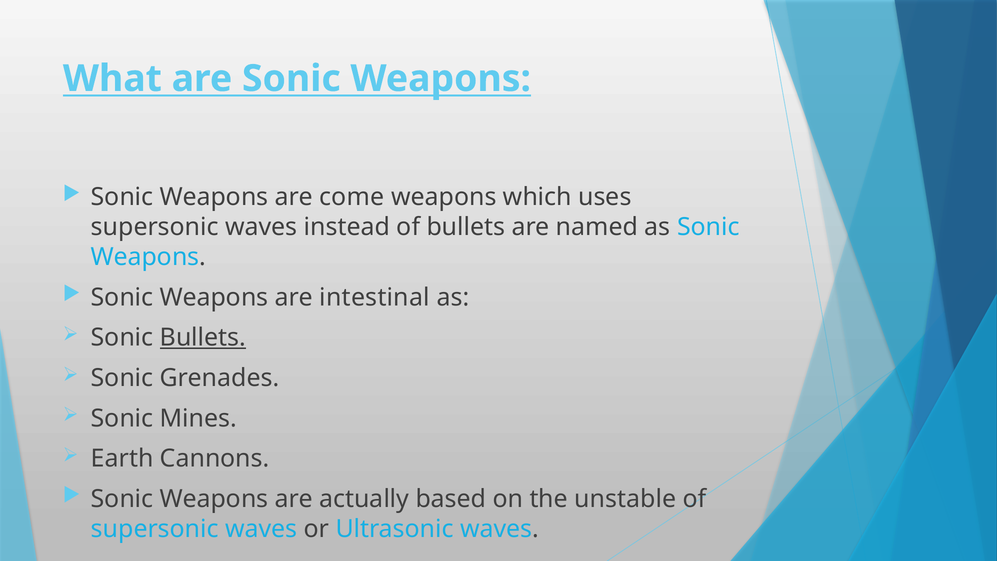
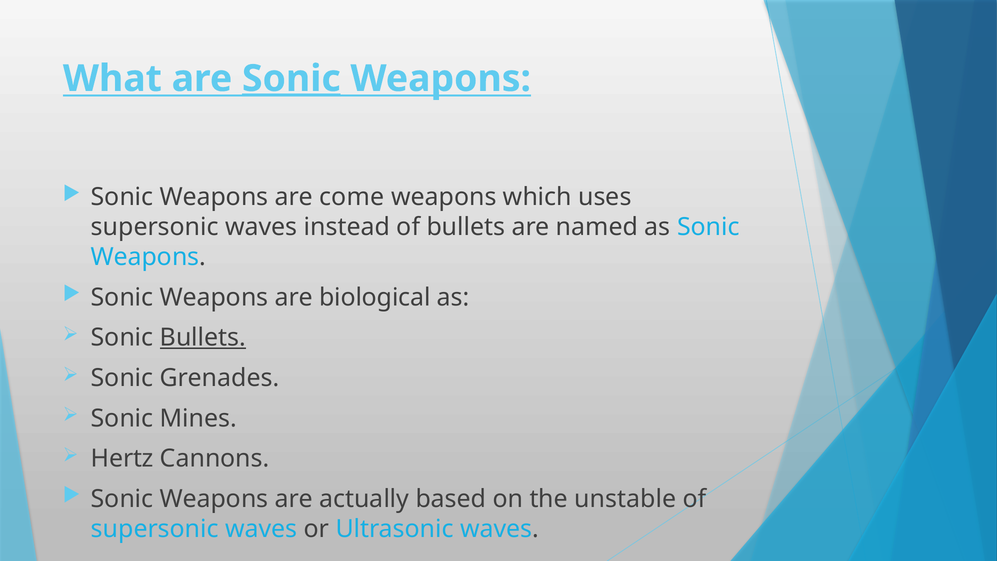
Sonic at (291, 79) underline: none -> present
intestinal: intestinal -> biological
Earth: Earth -> Hertz
